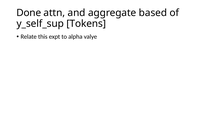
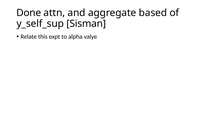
Tokens: Tokens -> Sisman
